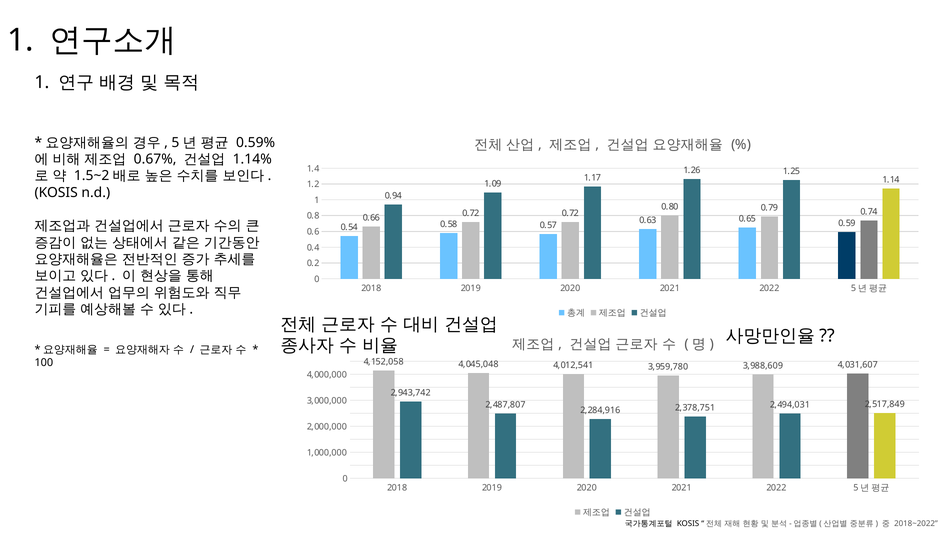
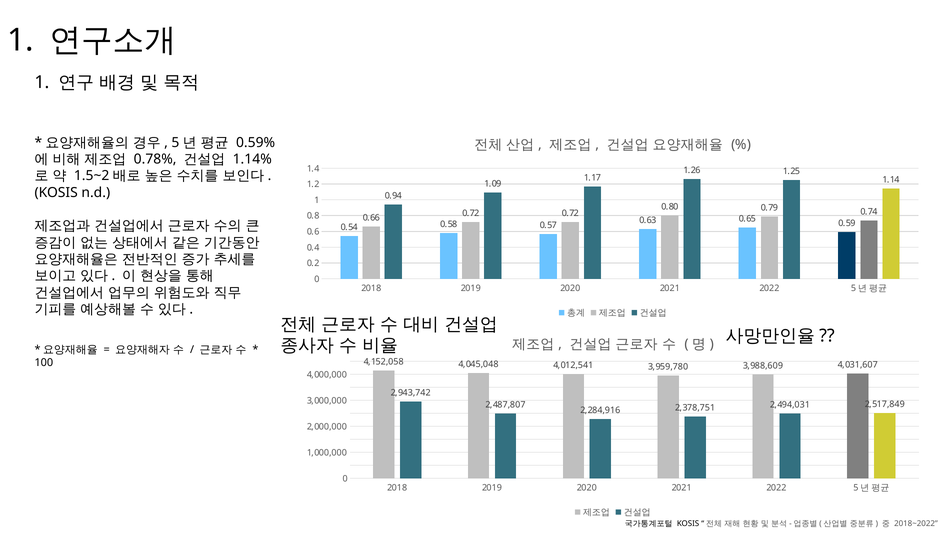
0.67%: 0.67% -> 0.78%
